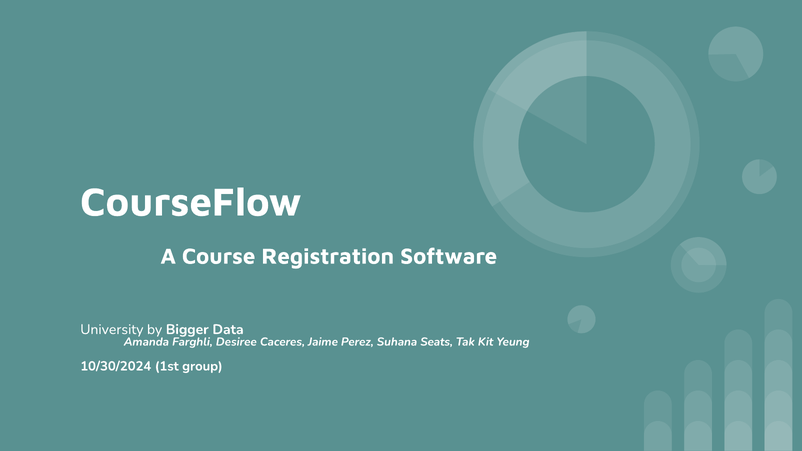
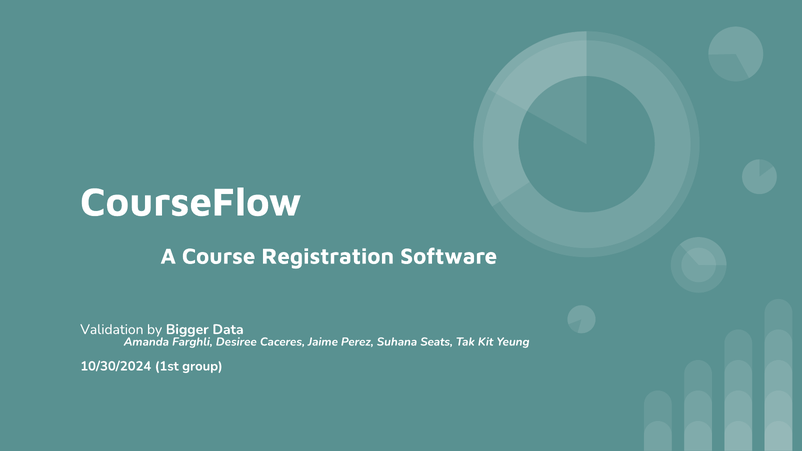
University: University -> Validation
